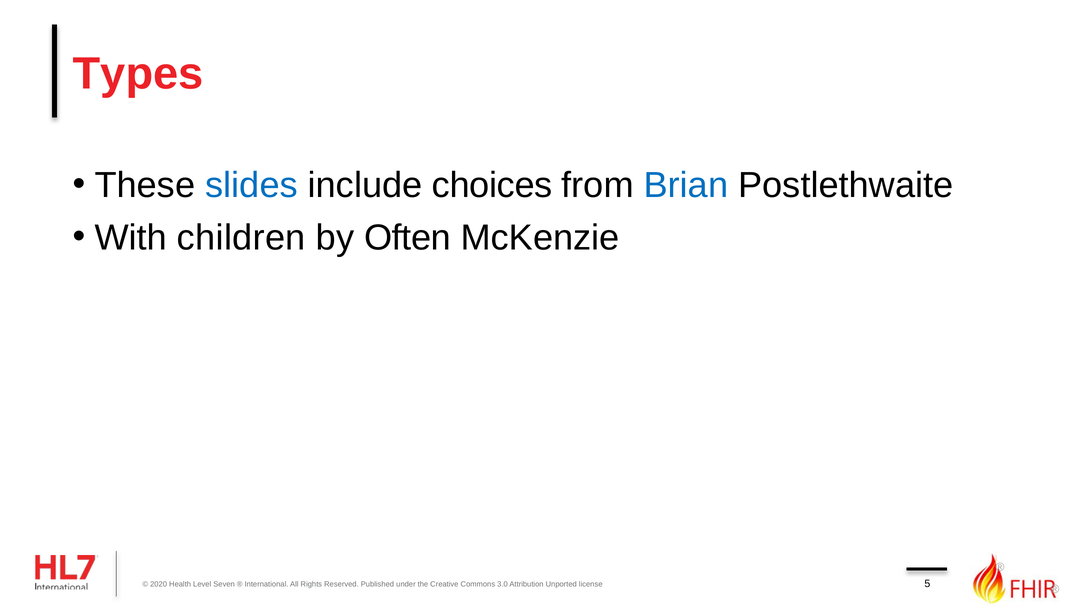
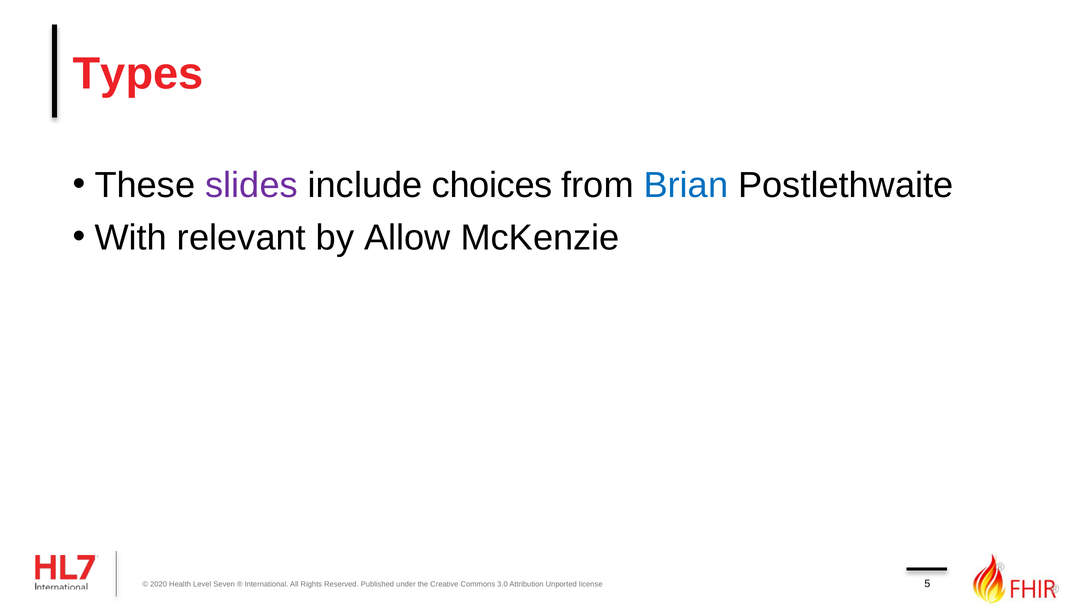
slides colour: blue -> purple
children: children -> relevant
Often: Often -> Allow
